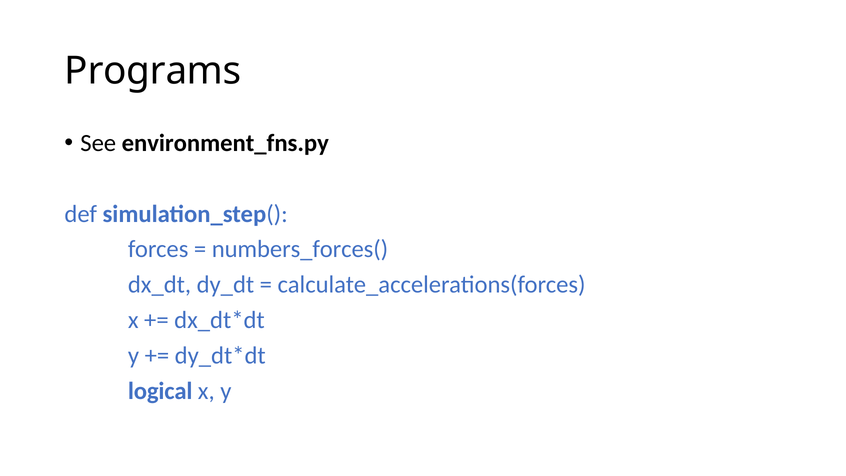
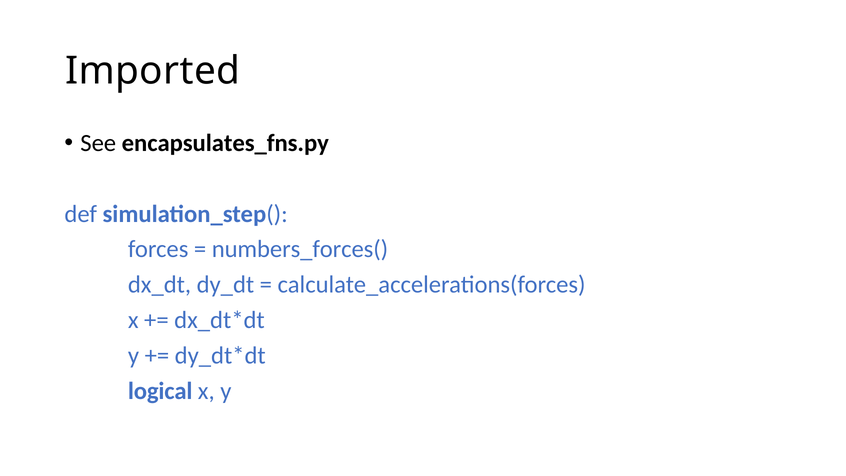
Programs: Programs -> Imported
environment_fns.py: environment_fns.py -> encapsulates_fns.py
